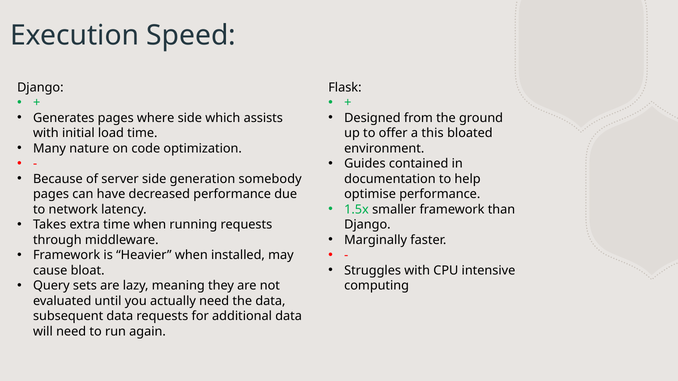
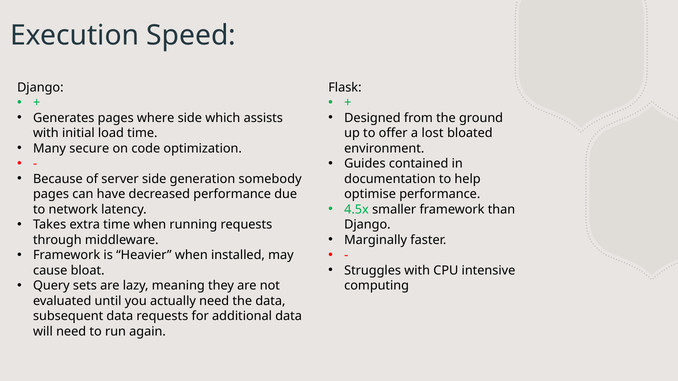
this: this -> lost
nature: nature -> secure
1.5x: 1.5x -> 4.5x
